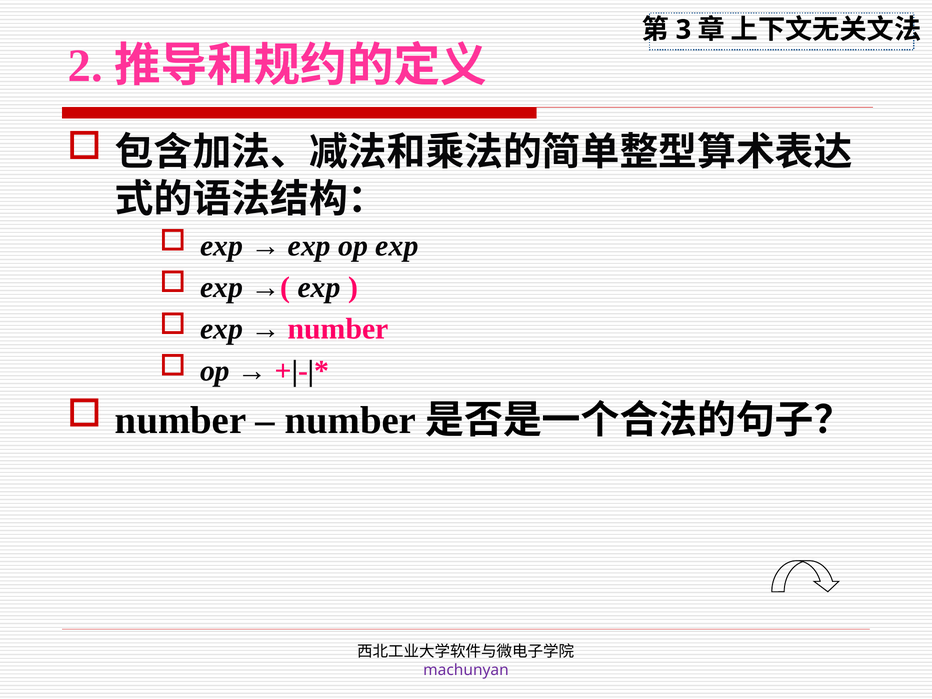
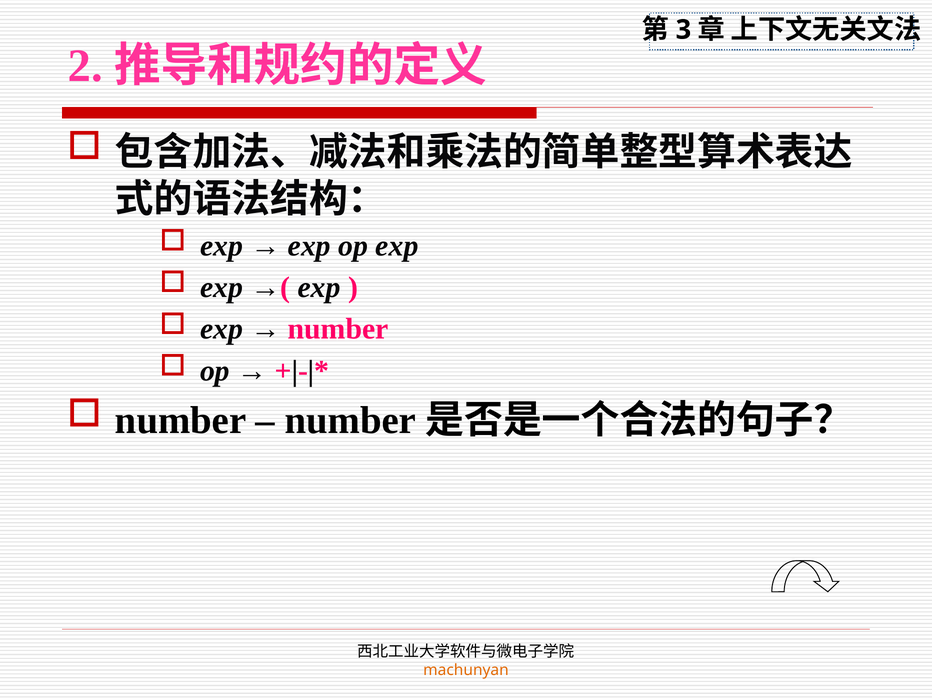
machunyan colour: purple -> orange
